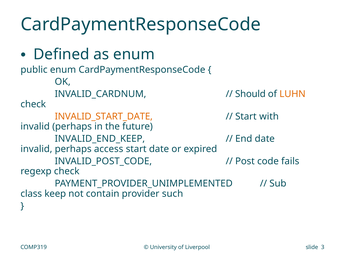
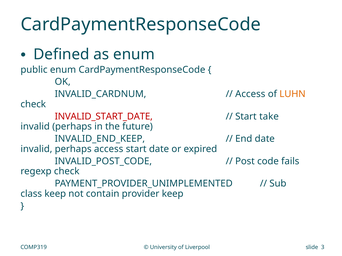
Should at (250, 94): Should -> Access
INVALID_START_DATE colour: orange -> red
with: with -> take
provider such: such -> keep
